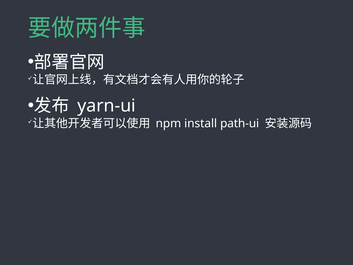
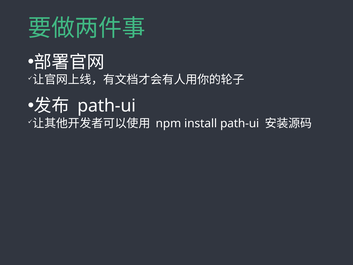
yarn-ui at (107, 106): yarn-ui -> path-ui
